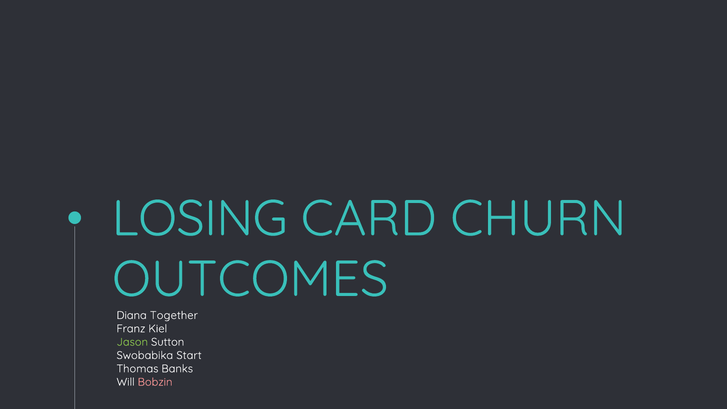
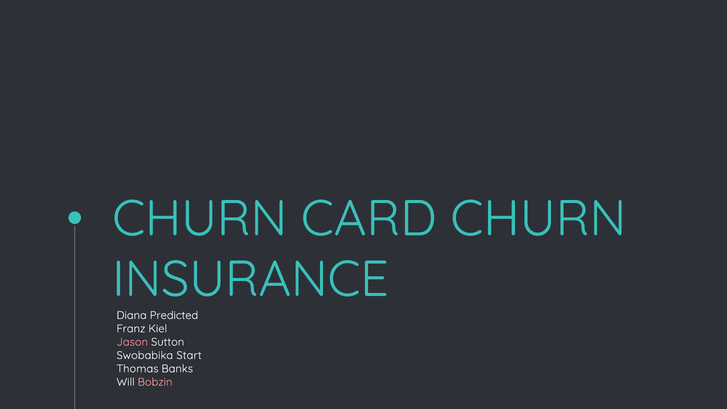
LOSING at (200, 219): LOSING -> CHURN
OUTCOMES: OUTCOMES -> INSURANCE
Together: Together -> Predicted
Jason colour: light green -> pink
